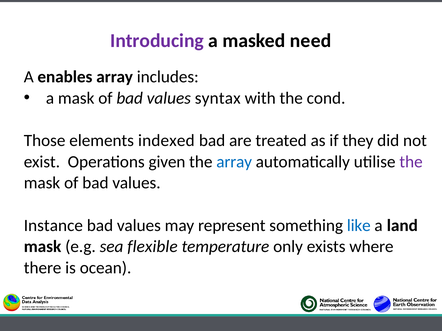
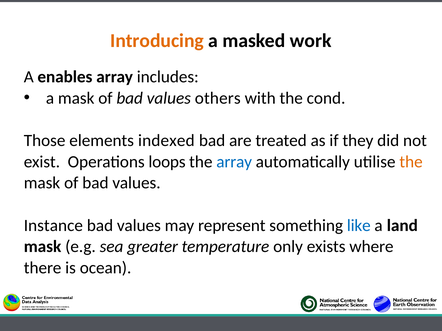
Introducing colour: purple -> orange
need: need -> work
syntax: syntax -> others
given: given -> loops
the at (411, 162) colour: purple -> orange
flexible: flexible -> greater
